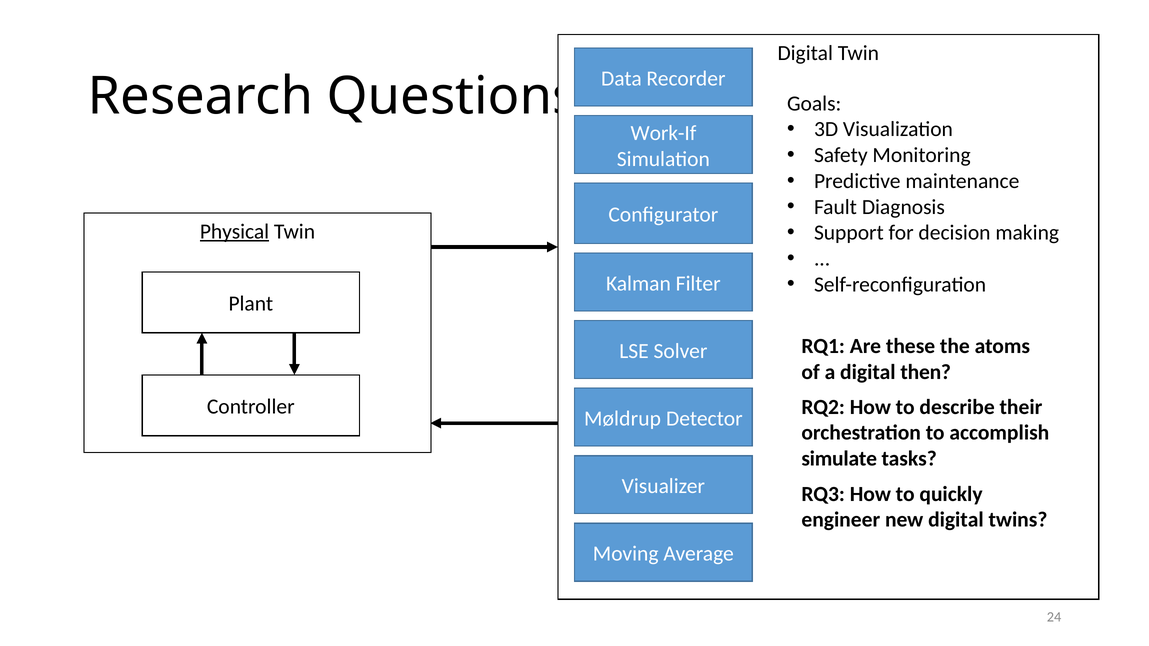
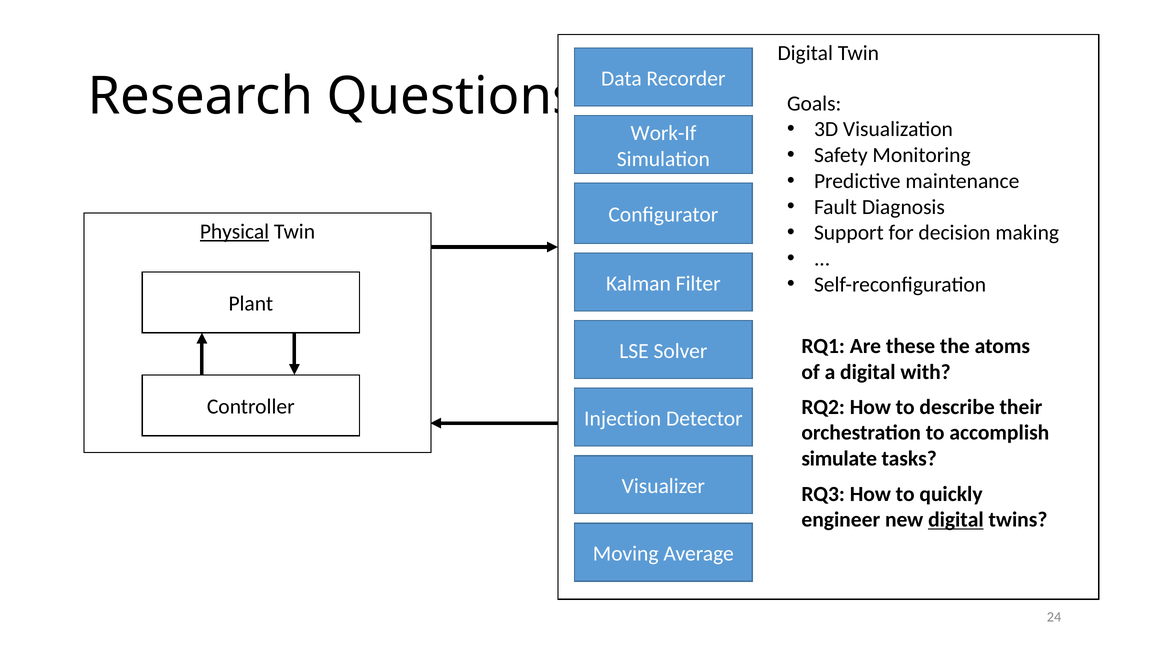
then: then -> with
Møldrup: Møldrup -> Injection
digital at (956, 520) underline: none -> present
